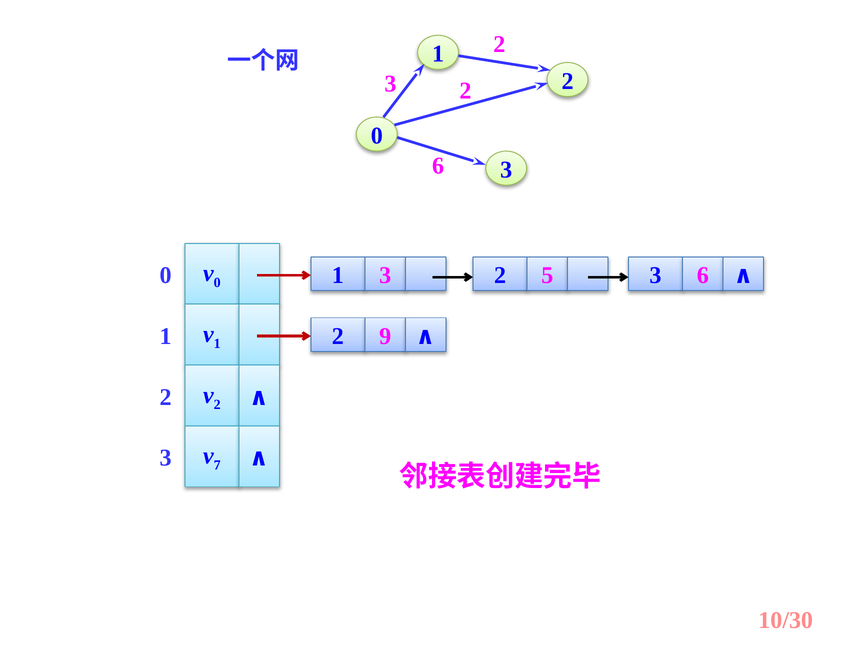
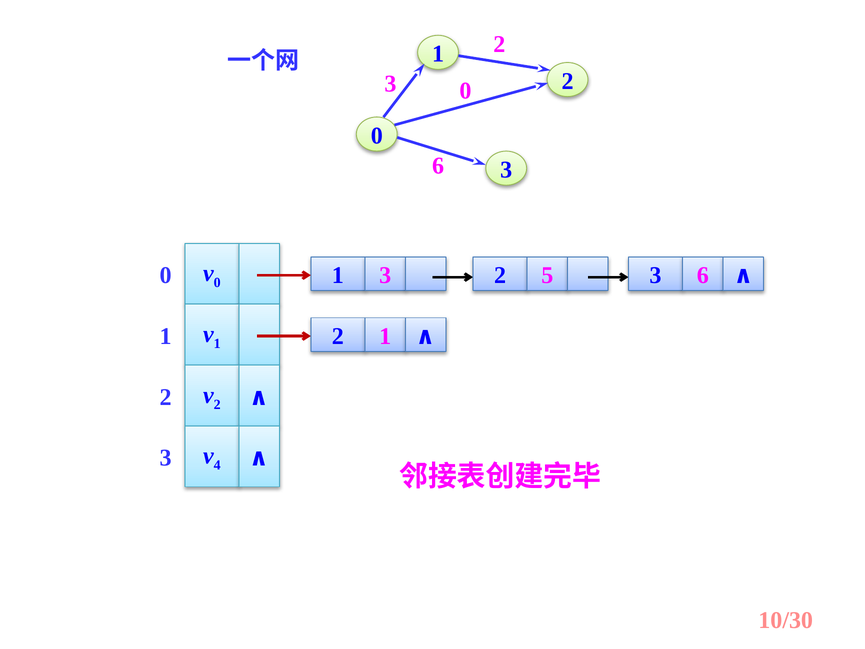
2 at (465, 91): 2 -> 0
2 9: 9 -> 1
7: 7 -> 4
